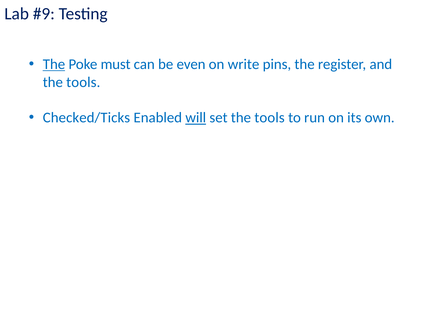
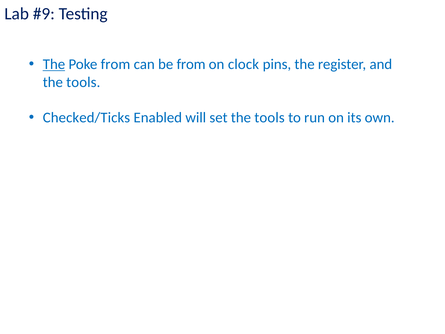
Poke must: must -> from
be even: even -> from
write: write -> clock
will underline: present -> none
